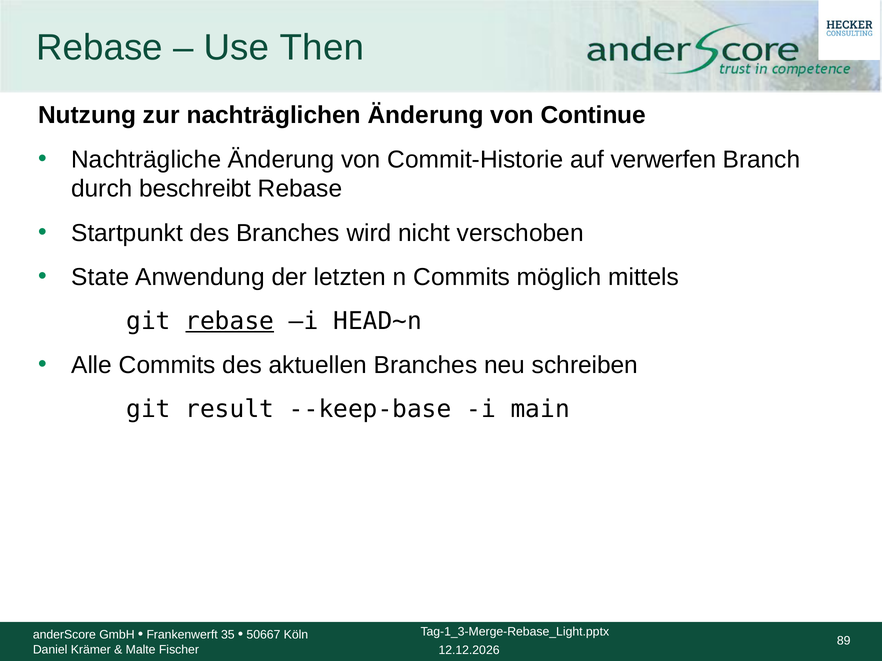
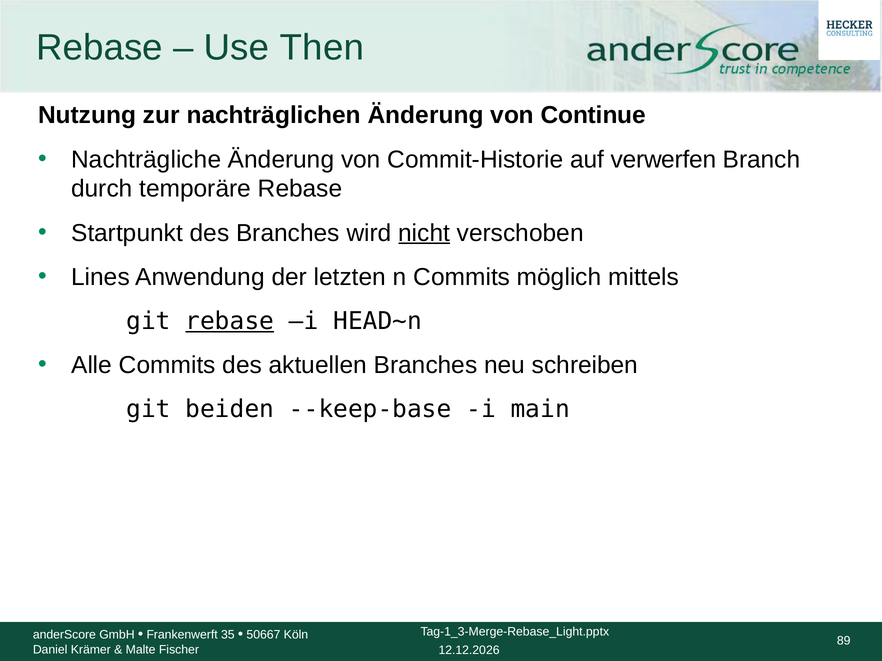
beschreibt: beschreibt -> temporäre
nicht underline: none -> present
State: State -> Lines
result: result -> beiden
